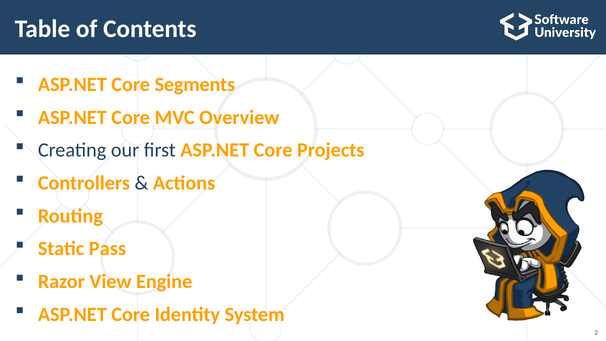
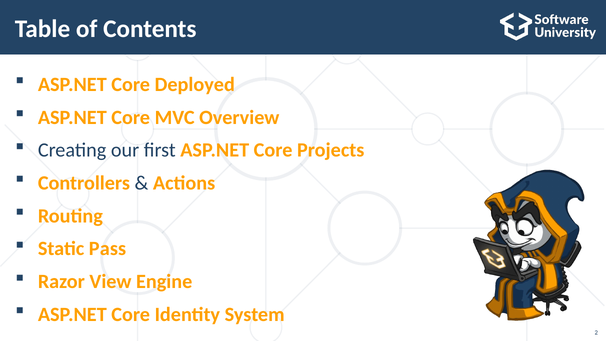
Segments: Segments -> Deployed
